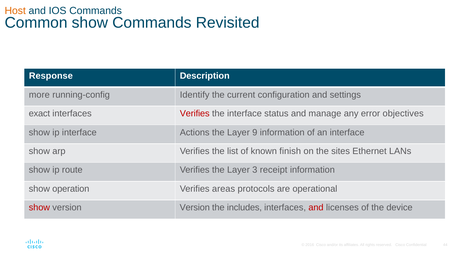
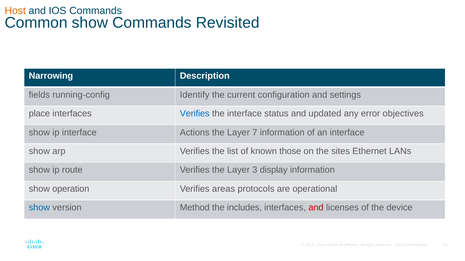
Response: Response -> Narrowing
more: more -> fields
exact: exact -> place
Verifies at (195, 114) colour: red -> blue
manage: manage -> updated
9: 9 -> 7
finish: finish -> those
receipt: receipt -> display
show at (39, 208) colour: red -> blue
version Version: Version -> Method
